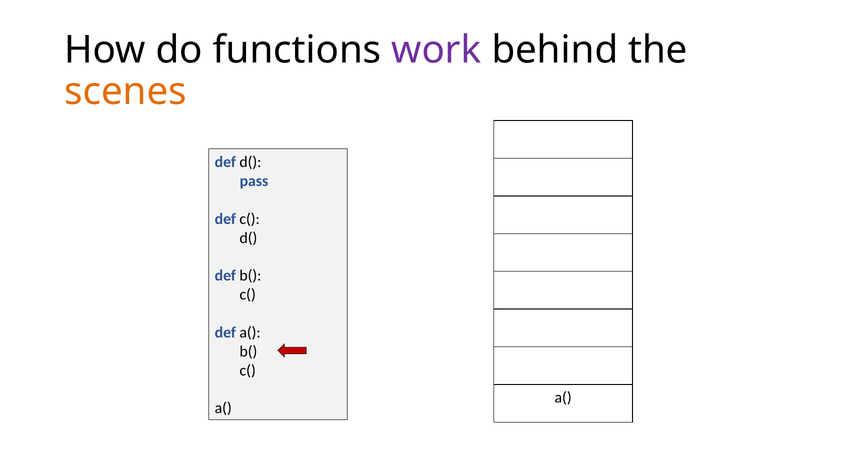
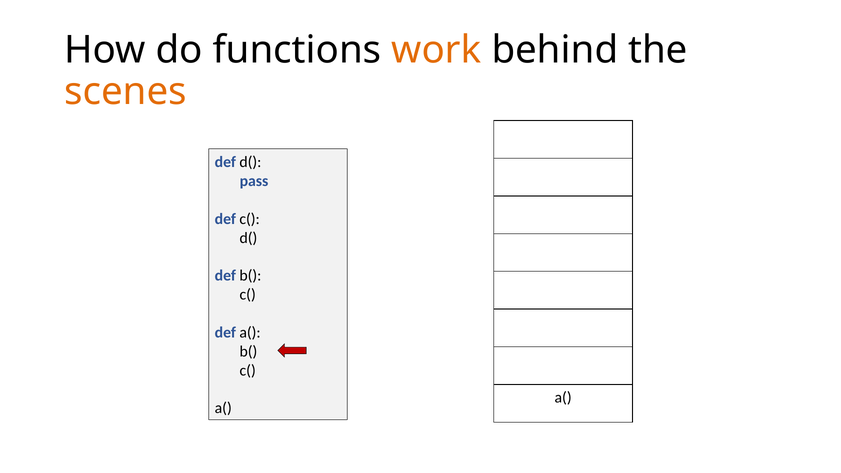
work colour: purple -> orange
